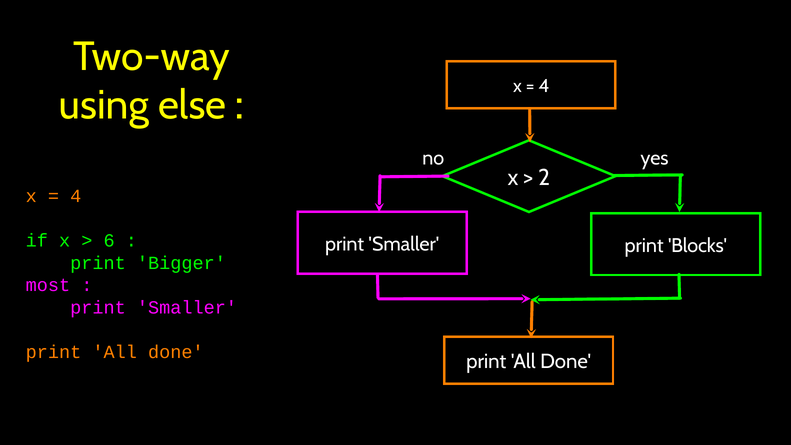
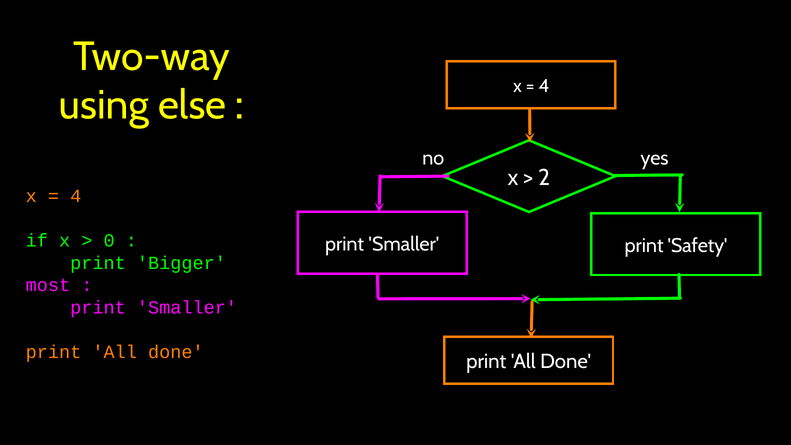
6: 6 -> 0
Blocks: Blocks -> Safety
